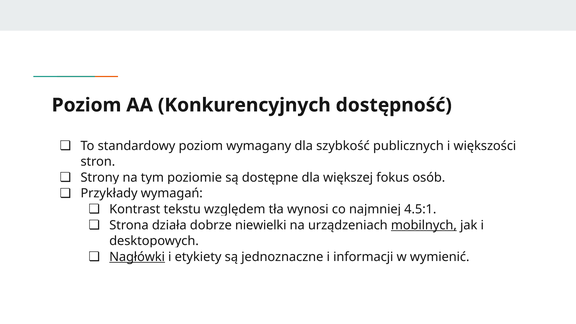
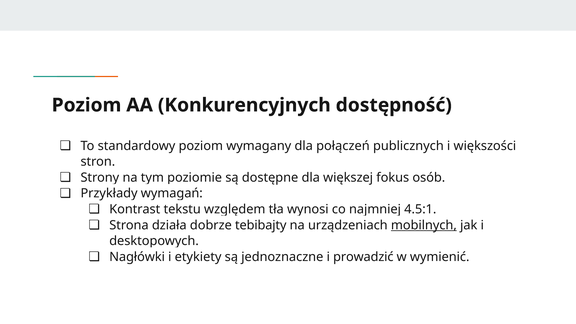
szybkość: szybkość -> połączeń
niewielki: niewielki -> tebibajty
Nagłówki underline: present -> none
informacji: informacji -> prowadzić
